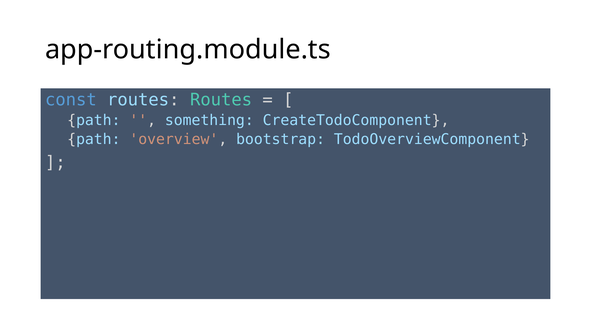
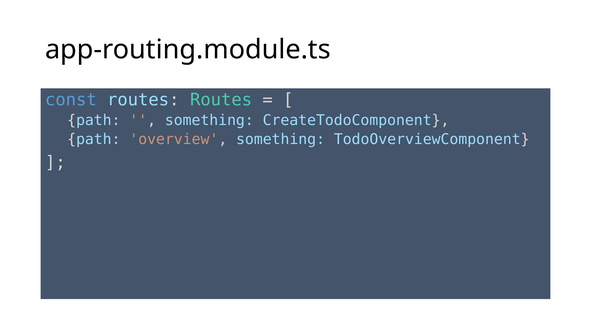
overview bootstrap: bootstrap -> something
